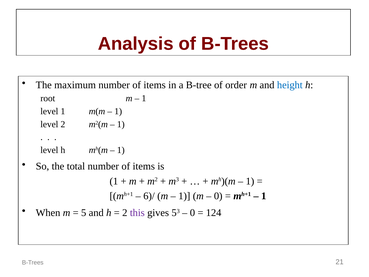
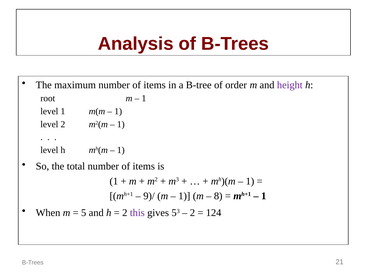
height colour: blue -> purple
6)/: 6)/ -> 9)/
0 at (218, 196): 0 -> 8
0 at (192, 213): 0 -> 2
